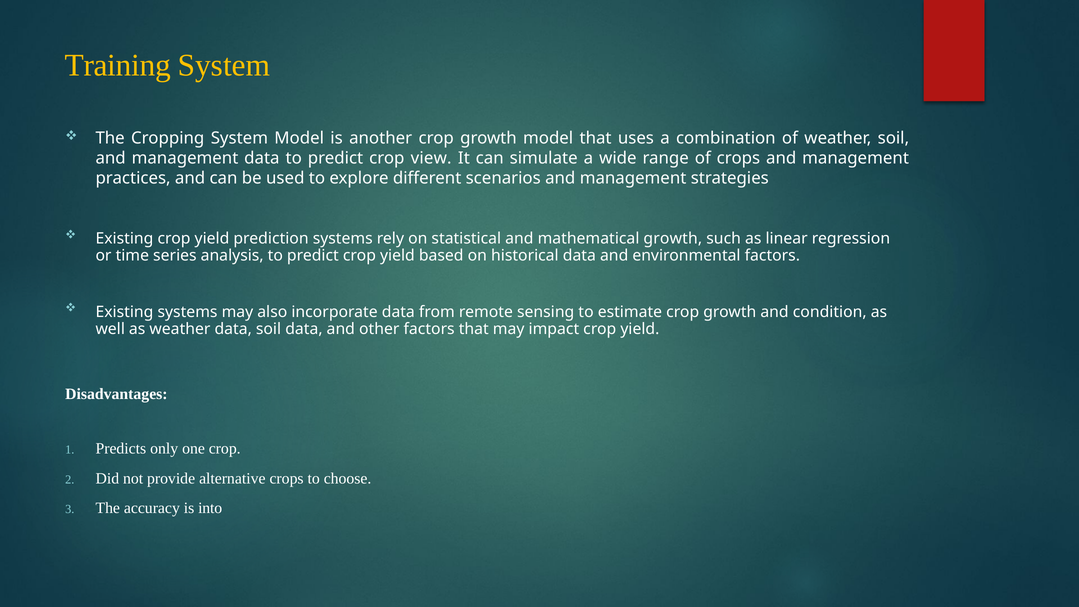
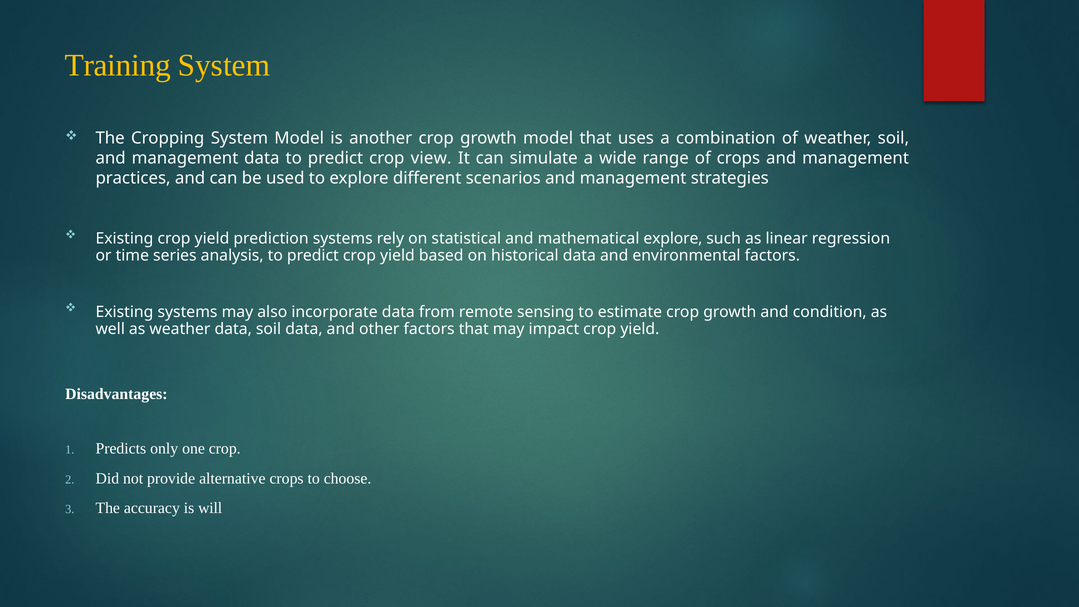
mathematical growth: growth -> explore
into: into -> will
